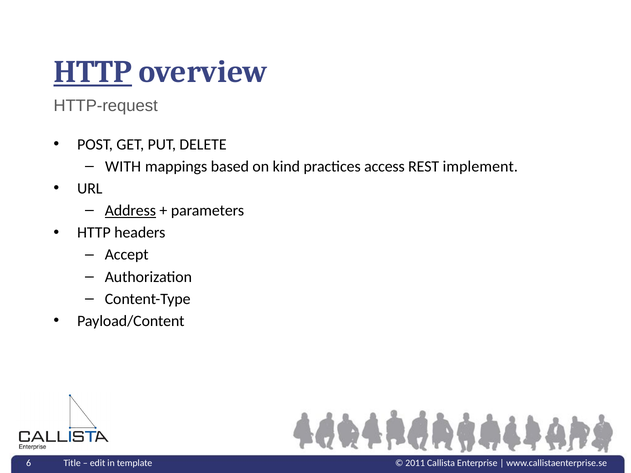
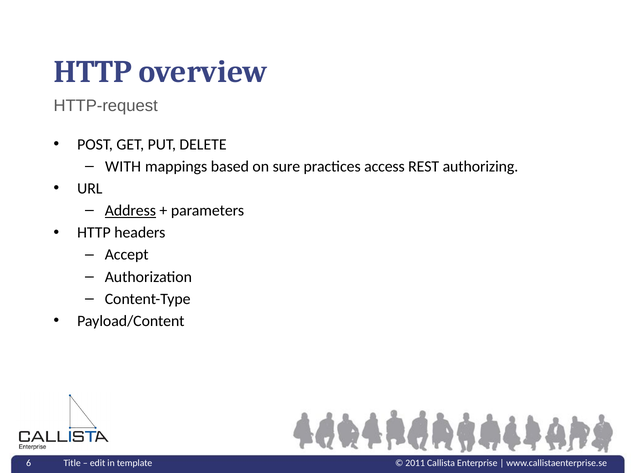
HTTP at (93, 72) underline: present -> none
kind: kind -> sure
implement: implement -> authorizing
